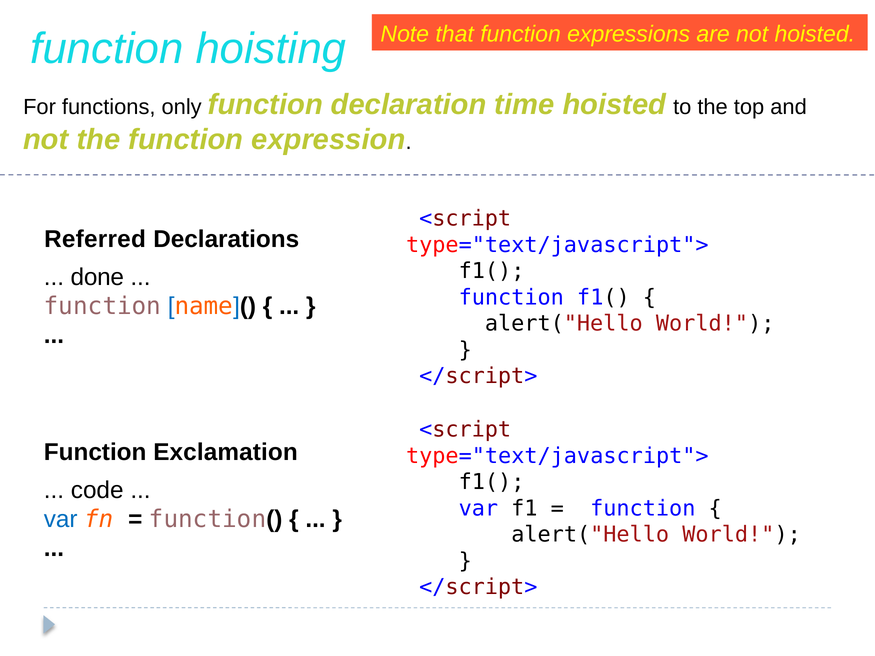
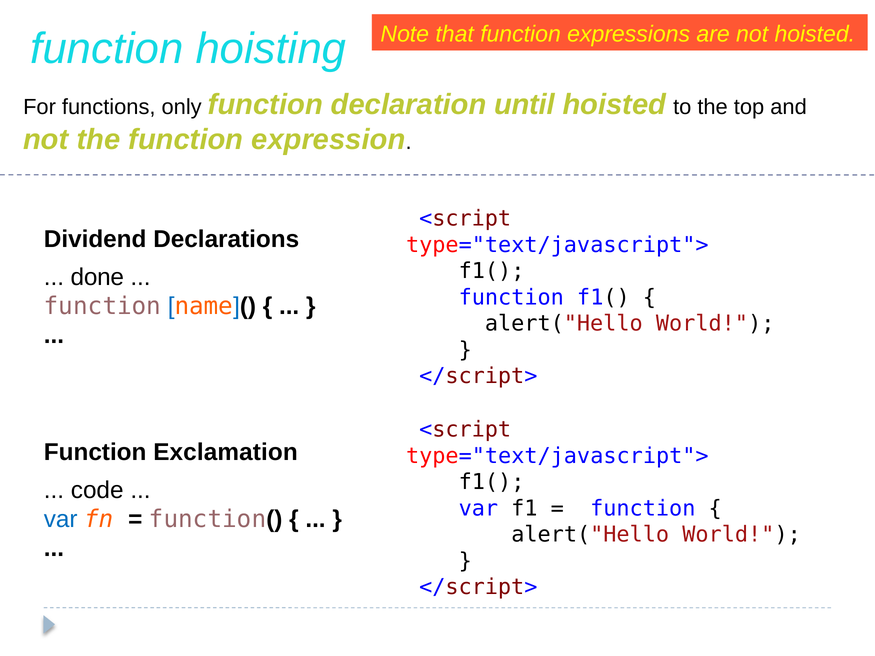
time: time -> until
Referred: Referred -> Dividend
